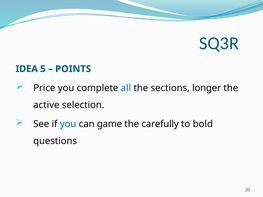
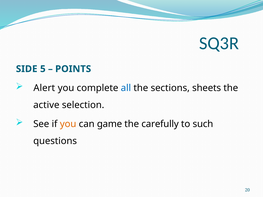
IDEA: IDEA -> SIDE
Price: Price -> Alert
longer: longer -> sheets
you at (68, 124) colour: blue -> orange
bold: bold -> such
